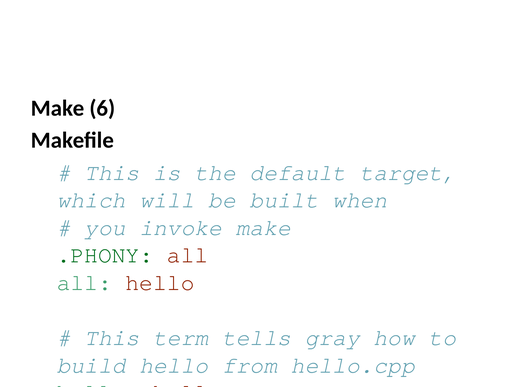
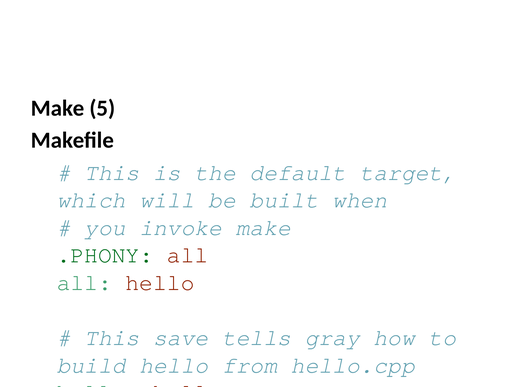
6: 6 -> 5
term: term -> save
